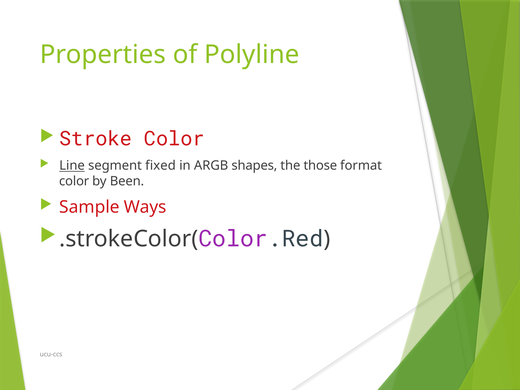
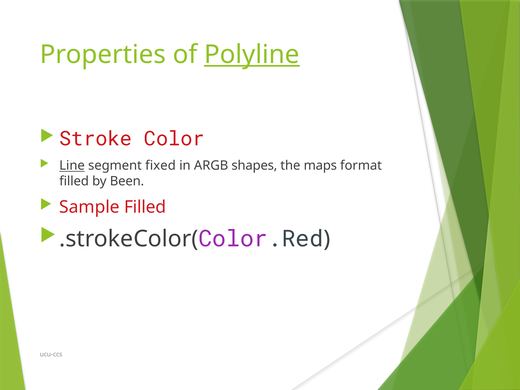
Polyline underline: none -> present
those: those -> maps
color at (74, 181): color -> filled
Sample Ways: Ways -> Filled
